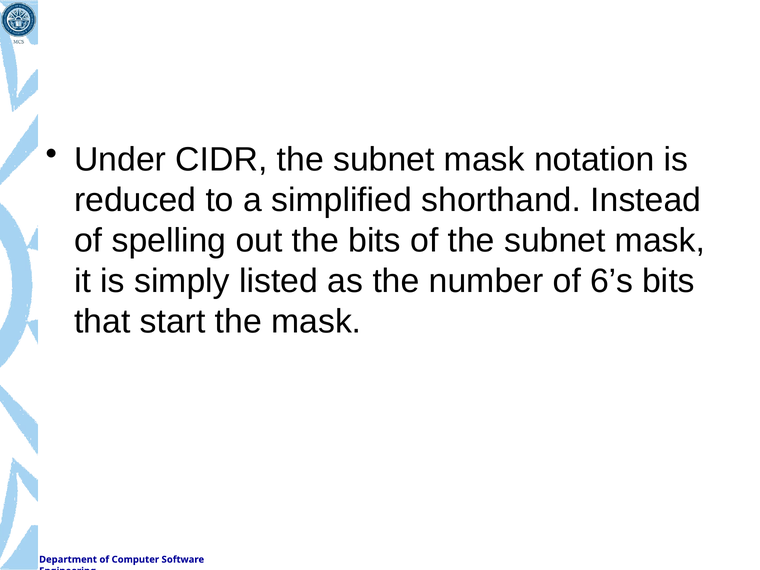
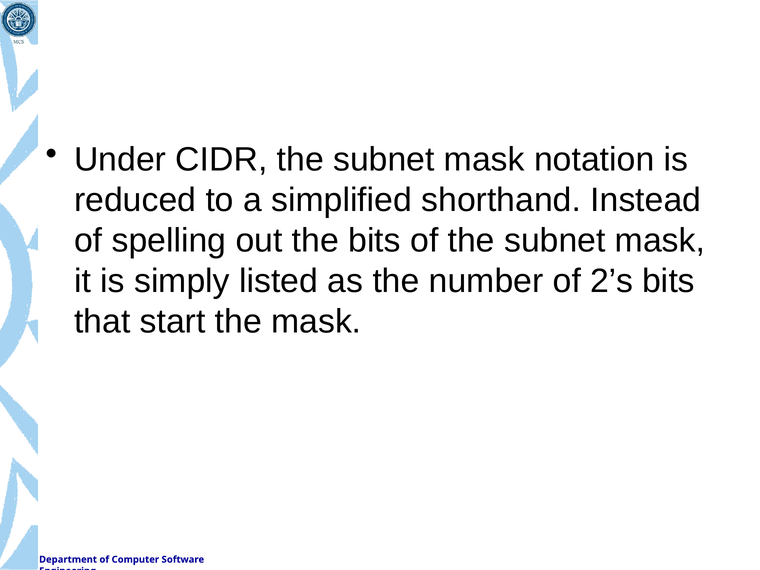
6’s: 6’s -> 2’s
